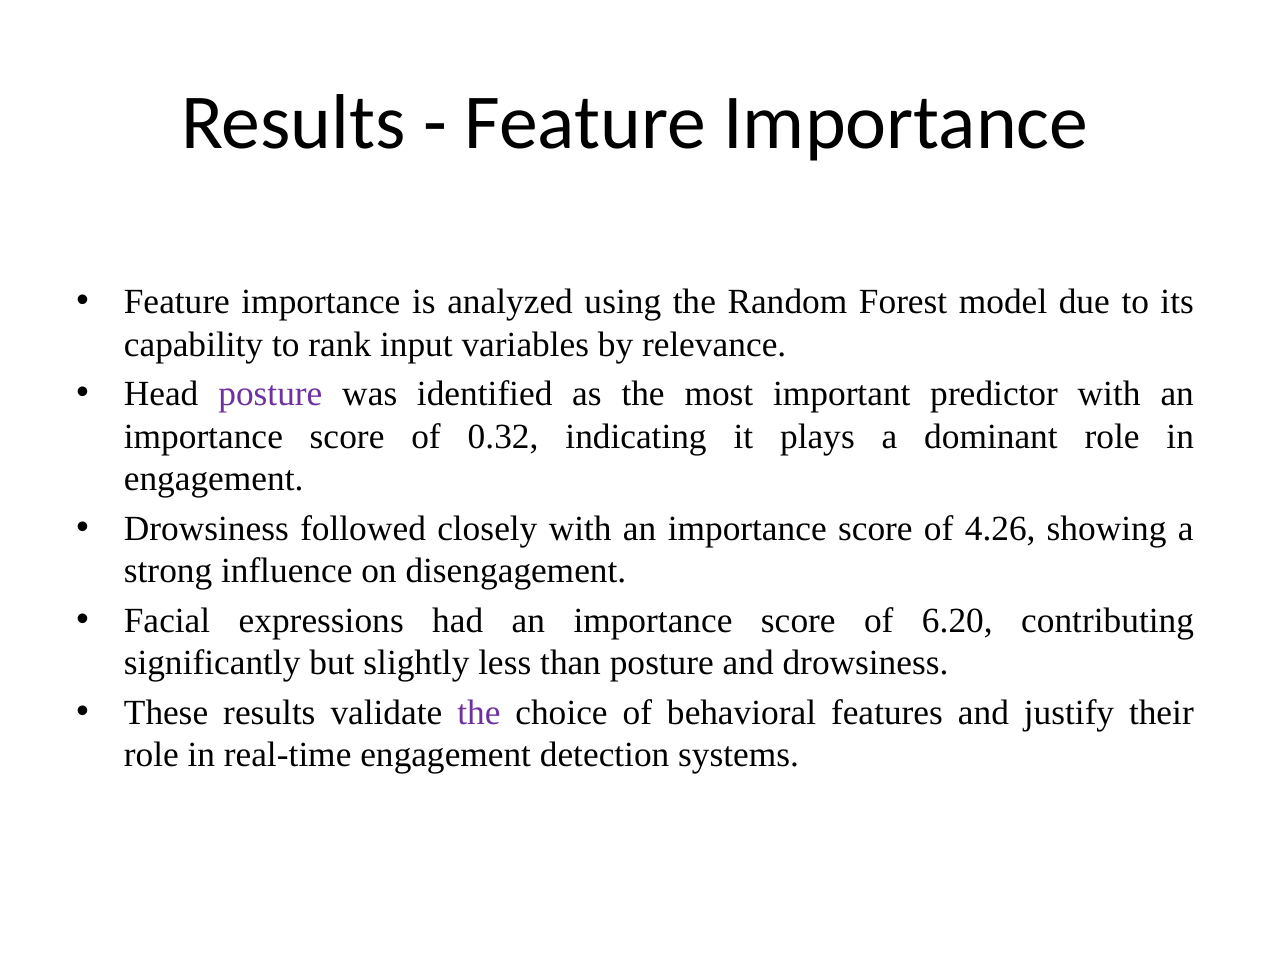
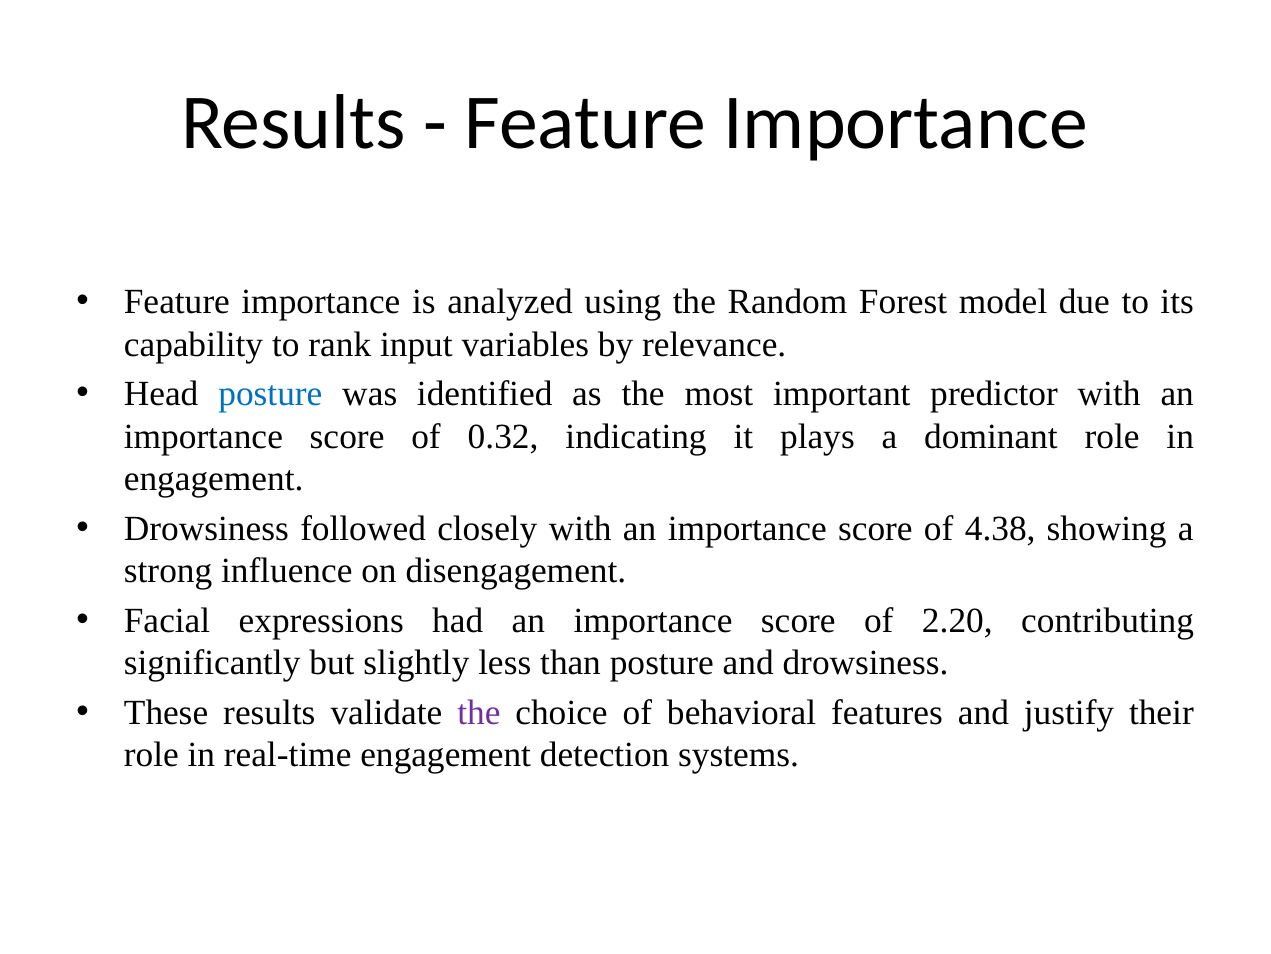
posture at (270, 394) colour: purple -> blue
4.26: 4.26 -> 4.38
6.20: 6.20 -> 2.20
